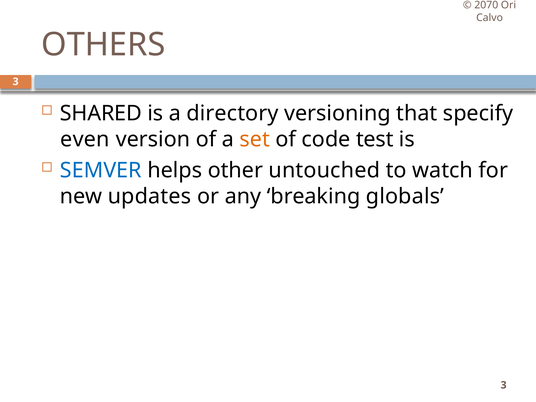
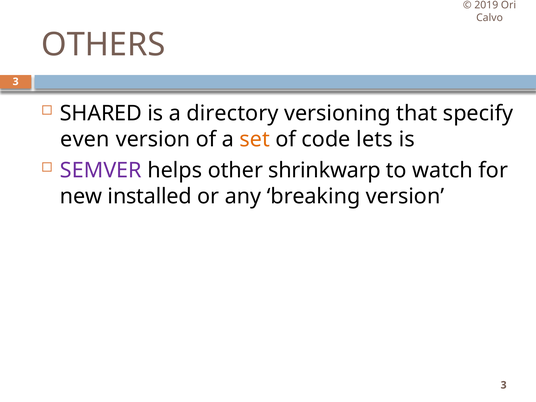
2070: 2070 -> 2019
test: test -> lets
SEMVER colour: blue -> purple
untouched: untouched -> shrinkwarp
updates: updates -> installed
breaking globals: globals -> version
